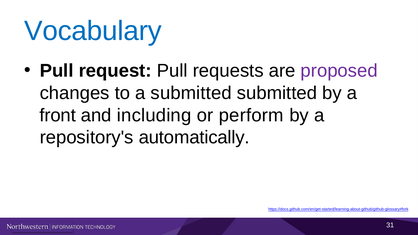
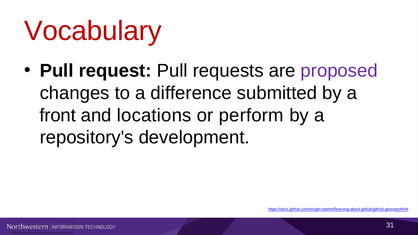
Vocabulary colour: blue -> red
a submitted: submitted -> difference
including: including -> locations
automatically: automatically -> development
